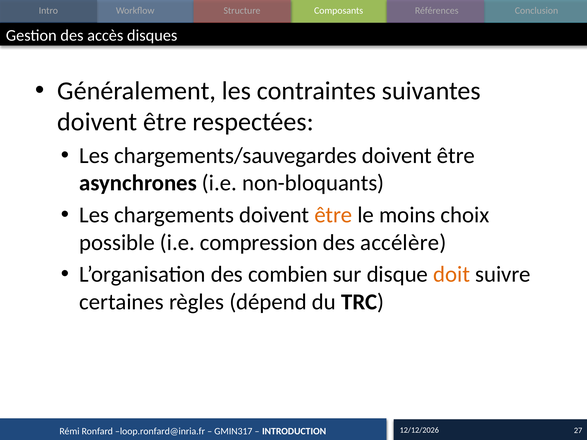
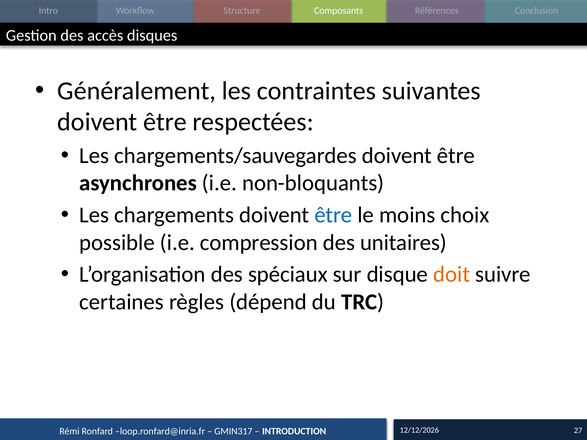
être at (333, 215) colour: orange -> blue
accélère: accélère -> unitaires
combien: combien -> spéciaux
